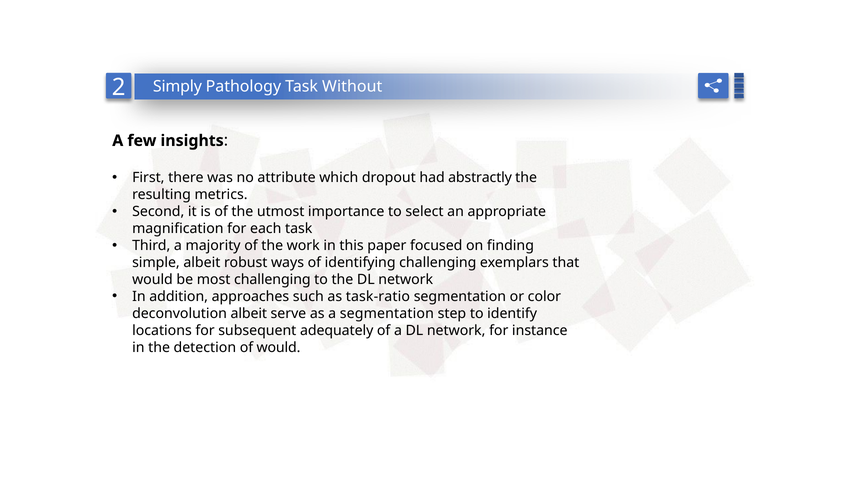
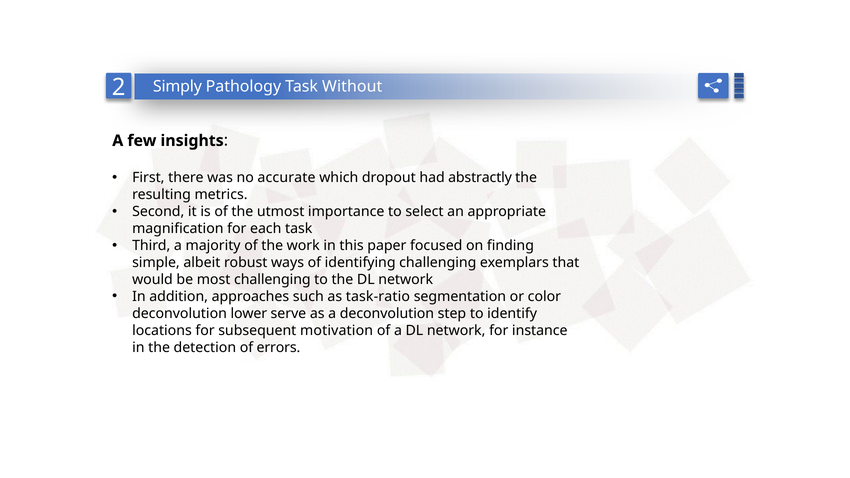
attribute: attribute -> accurate
deconvolution albeit: albeit -> lower
a segmentation: segmentation -> deconvolution
adequately: adequately -> motivation
of would: would -> errors
